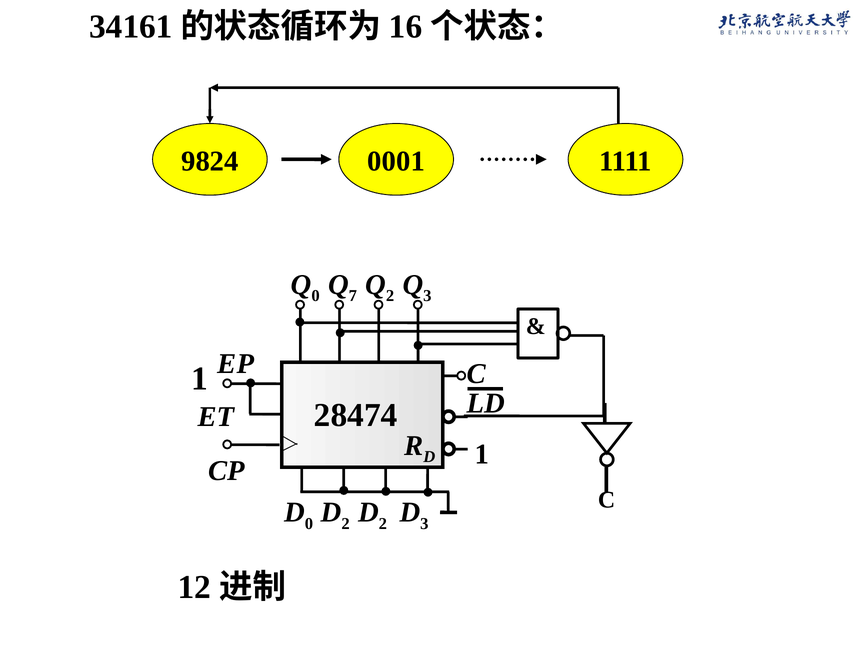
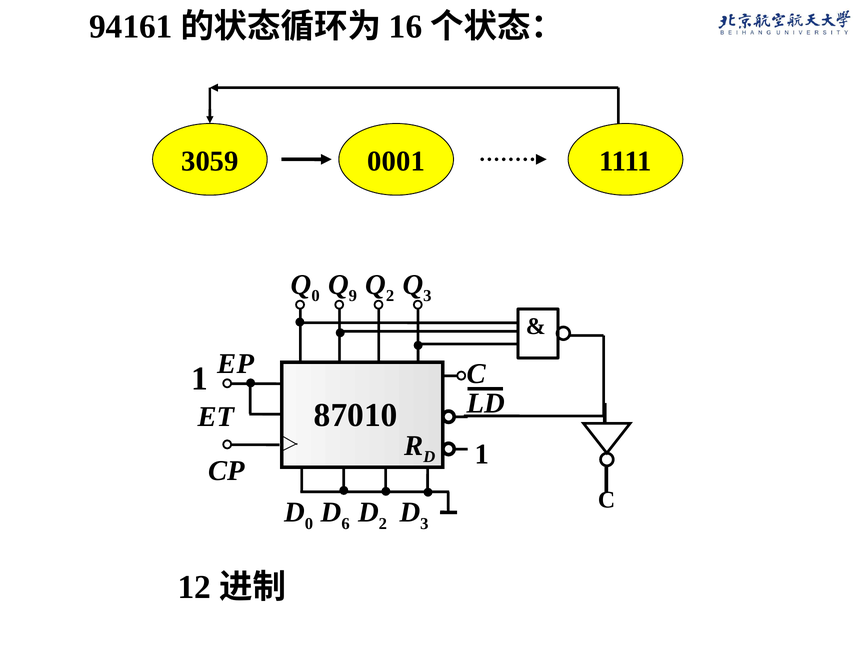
34161: 34161 -> 94161
9824: 9824 -> 3059
7: 7 -> 9
28474: 28474 -> 87010
2 at (346, 524): 2 -> 6
